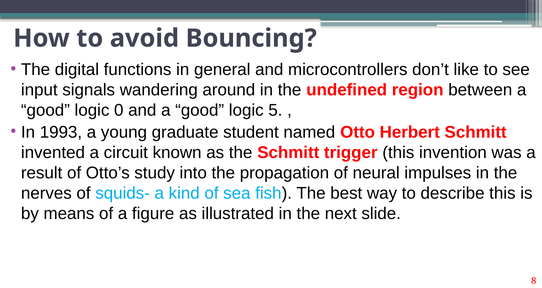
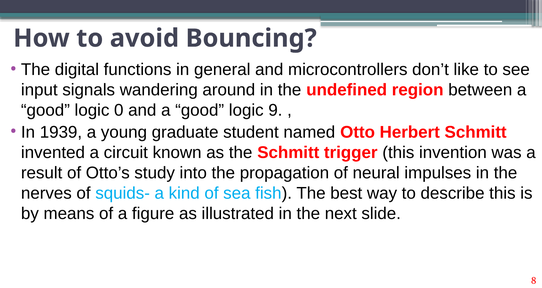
5: 5 -> 9
1993: 1993 -> 1939
